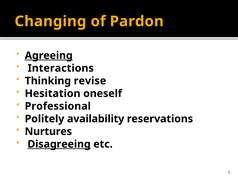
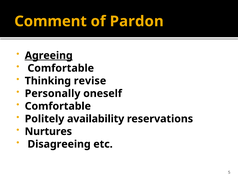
Changing: Changing -> Comment
Interactions at (61, 68): Interactions -> Comfortable
Hesitation: Hesitation -> Personally
Professional at (58, 106): Professional -> Comfortable
Disagreeing underline: present -> none
